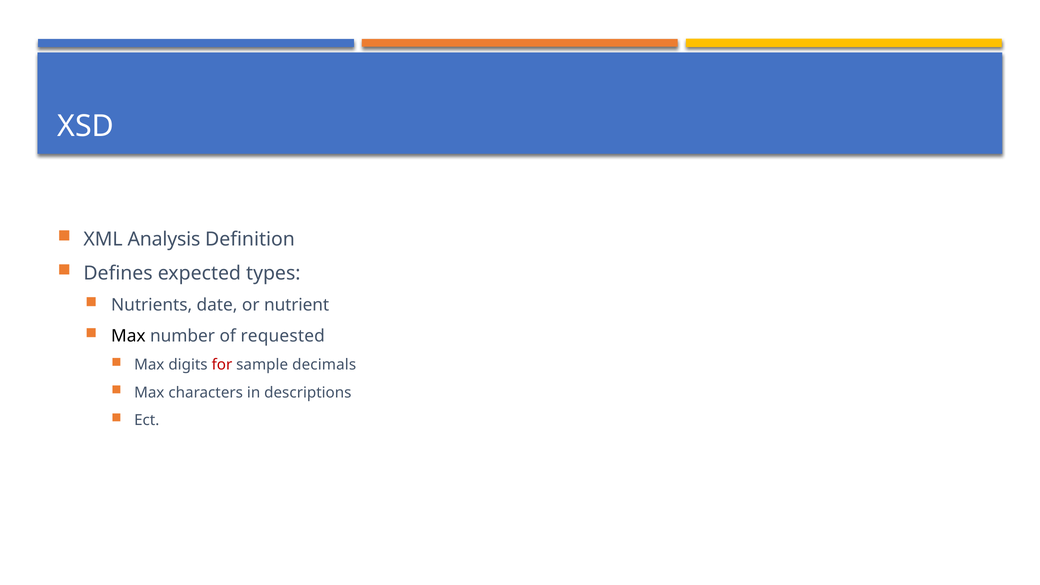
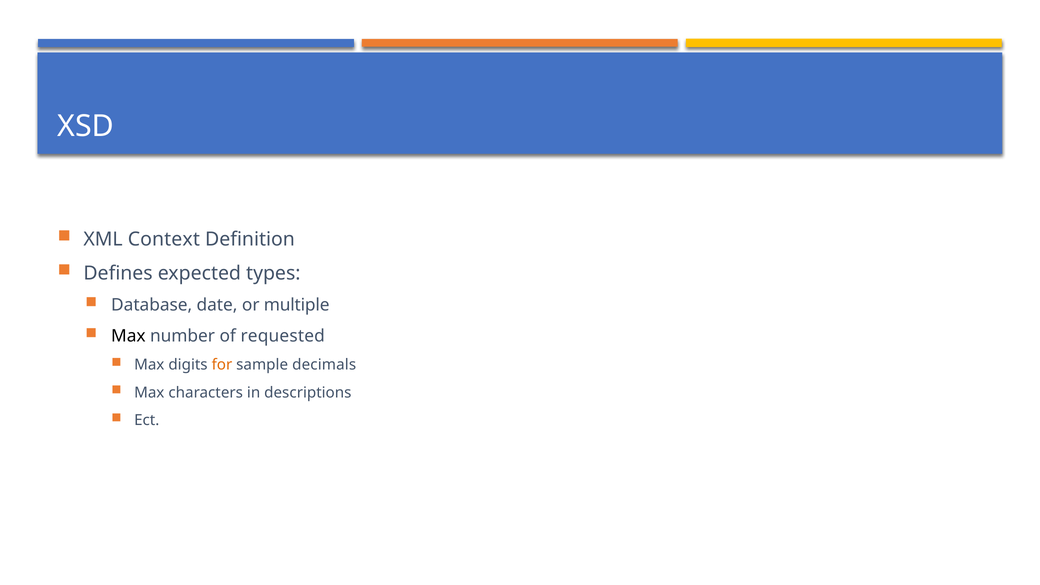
Analysis: Analysis -> Context
Nutrients: Nutrients -> Database
nutrient: nutrient -> multiple
for colour: red -> orange
